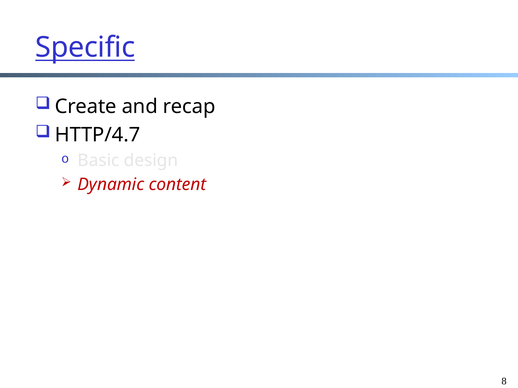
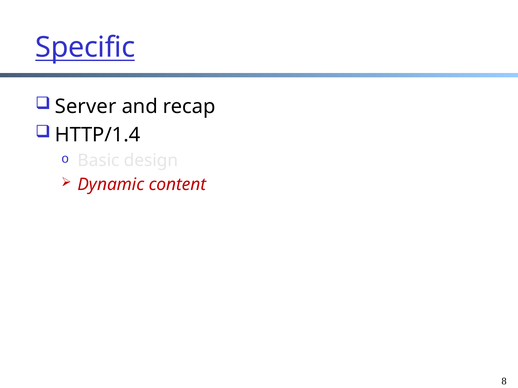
Create: Create -> Server
HTTP/4.7: HTTP/4.7 -> HTTP/1.4
